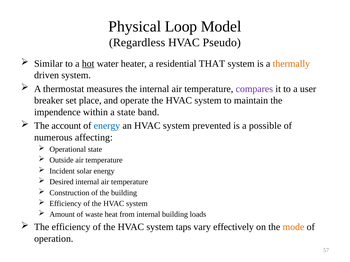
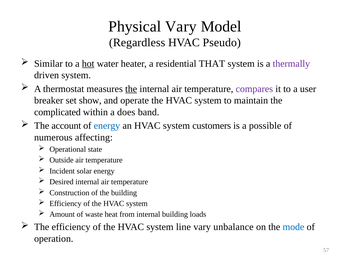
Physical Loop: Loop -> Vary
thermally colour: orange -> purple
the at (131, 89) underline: none -> present
place: place -> show
impendence: impendence -> complicated
a state: state -> does
prevented: prevented -> customers
taps: taps -> line
effectively: effectively -> unbalance
mode colour: orange -> blue
